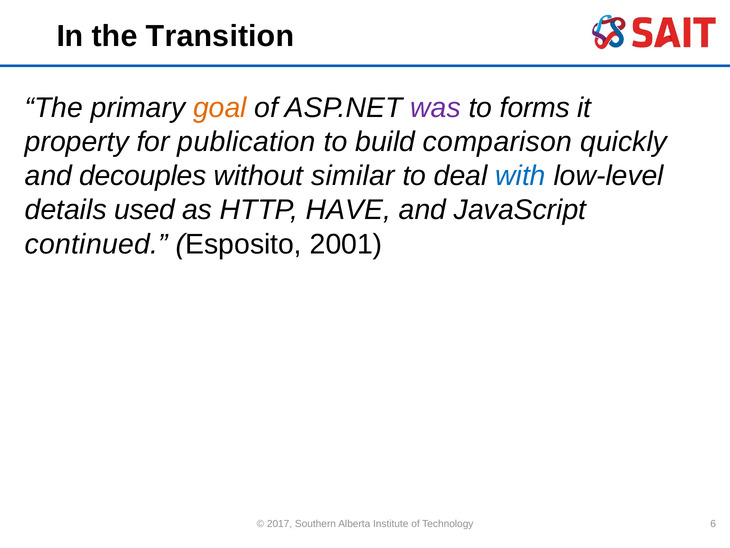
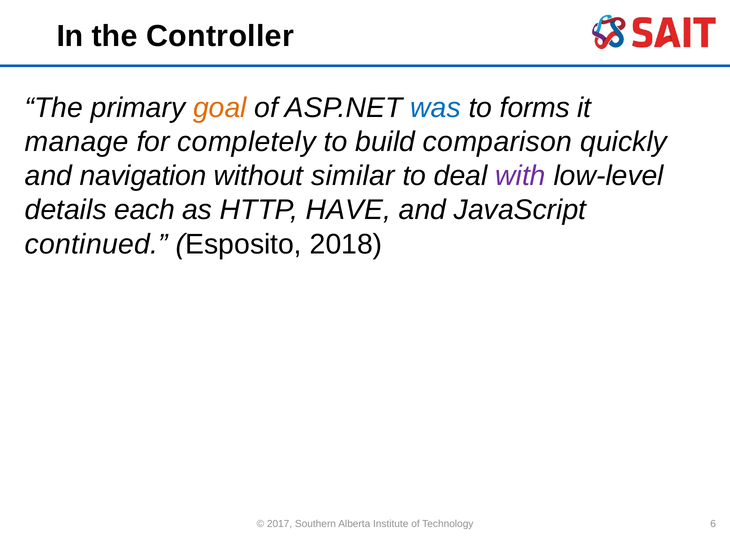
Transition: Transition -> Controller
was colour: purple -> blue
property: property -> manage
publication: publication -> completely
decouples: decouples -> navigation
with colour: blue -> purple
used: used -> each
2001: 2001 -> 2018
